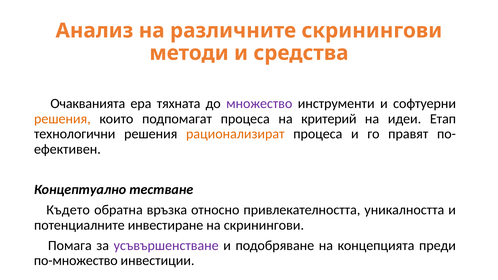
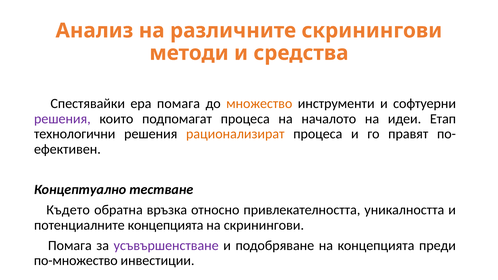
Очакванията: Очакванията -> Спестявайки
ера тяхната: тяхната -> помага
множество colour: purple -> orange
решения at (62, 119) colour: orange -> purple
критерий: критерий -> началото
потенциалните инвестиране: инвестиране -> концепцията
